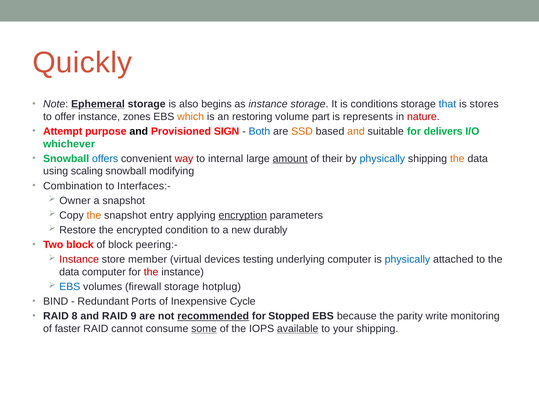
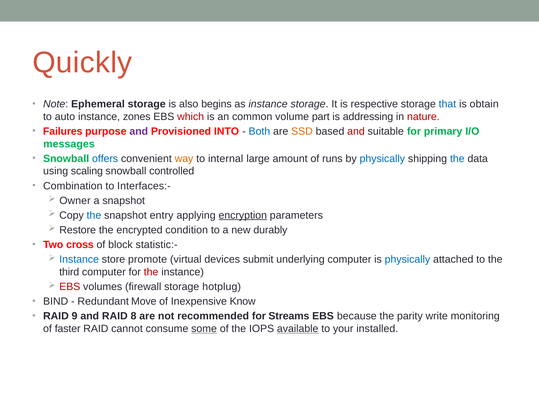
Ephemeral underline: present -> none
conditions: conditions -> respective
stores: stores -> obtain
offer: offer -> auto
which colour: orange -> red
restoring: restoring -> common
represents: represents -> addressing
Attempt: Attempt -> Failures
and at (139, 131) colour: black -> purple
SIGN: SIGN -> INTO
and at (356, 131) colour: orange -> red
delivers: delivers -> primary
whichever: whichever -> messages
way colour: red -> orange
amount underline: present -> none
their: their -> runs
the at (457, 159) colour: orange -> blue
modifying: modifying -> controlled
the at (94, 215) colour: orange -> blue
Two block: block -> cross
peering:-: peering:- -> statistic:-
Instance at (79, 260) colour: red -> blue
member: member -> promote
testing: testing -> submit
data at (69, 272): data -> third
EBS at (70, 287) colour: blue -> red
Ports: Ports -> Move
Cycle: Cycle -> Know
8: 8 -> 9
9: 9 -> 8
recommended underline: present -> none
Stopped: Stopped -> Streams
your shipping: shipping -> installed
